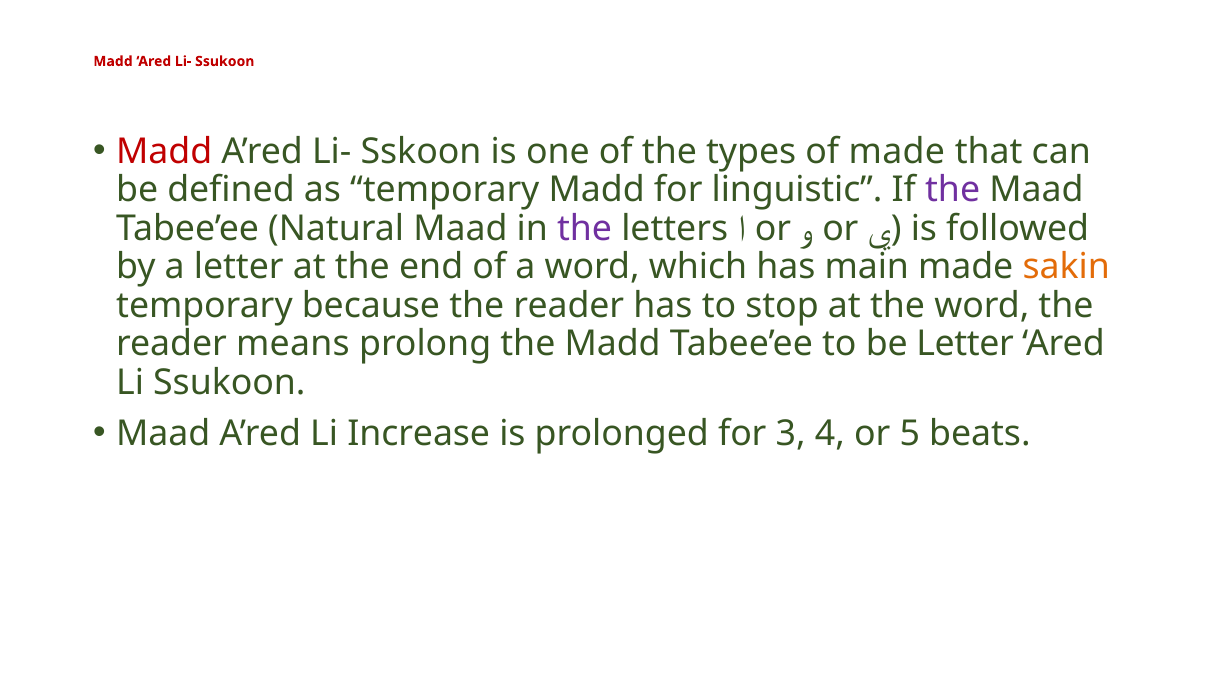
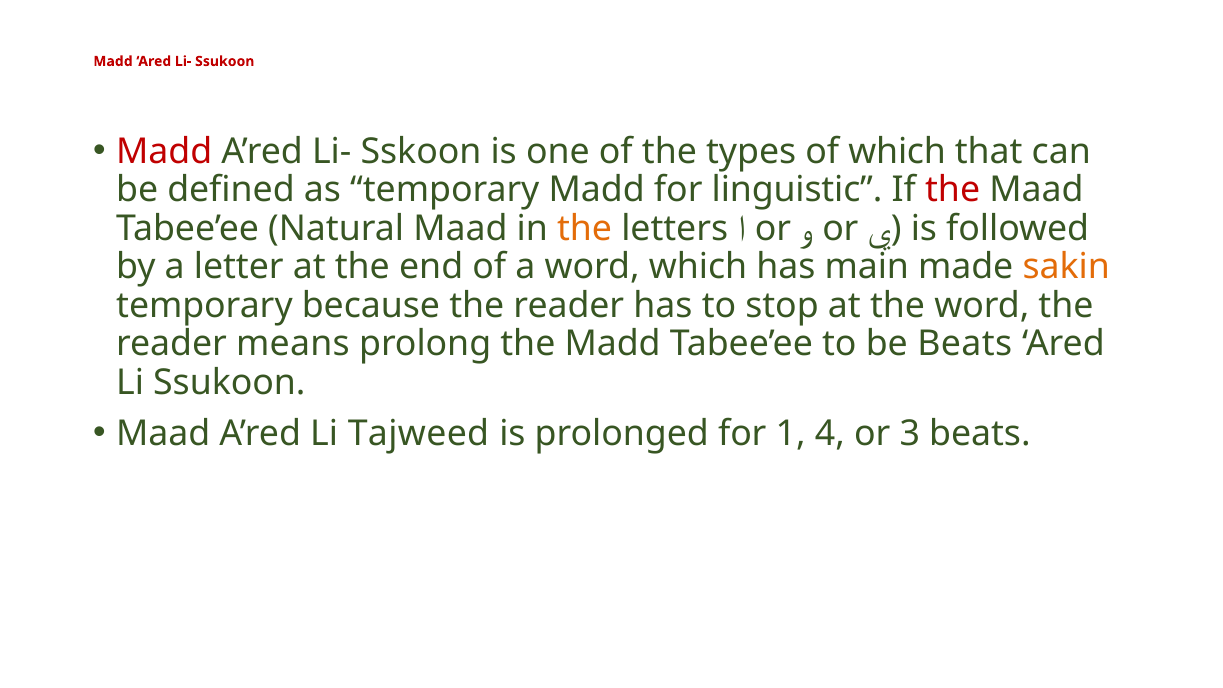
of made: made -> which
the at (953, 190) colour: purple -> red
the at (585, 228) colour: purple -> orange
be Letter: Letter -> Beats
Increase: Increase -> Tajweed
3: 3 -> 1
5: 5 -> 3
